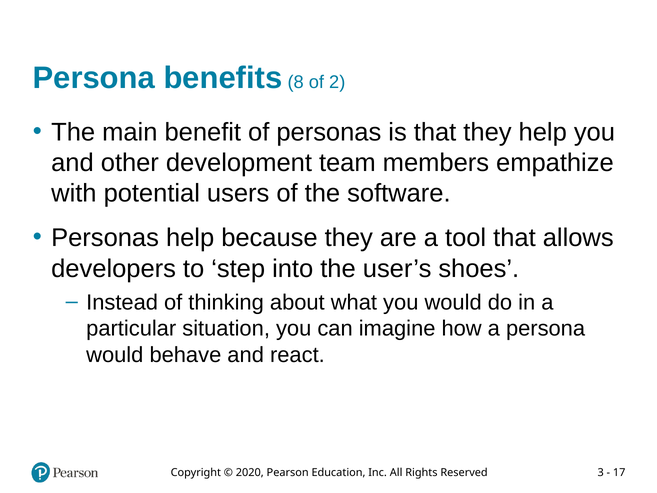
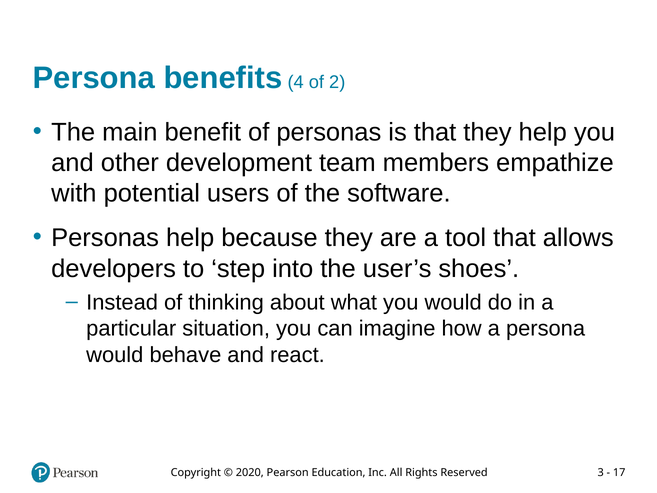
8: 8 -> 4
